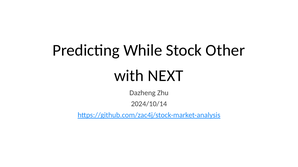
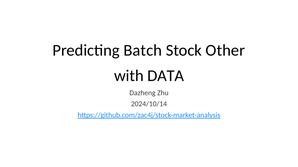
While: While -> Batch
NEXT: NEXT -> DATA
